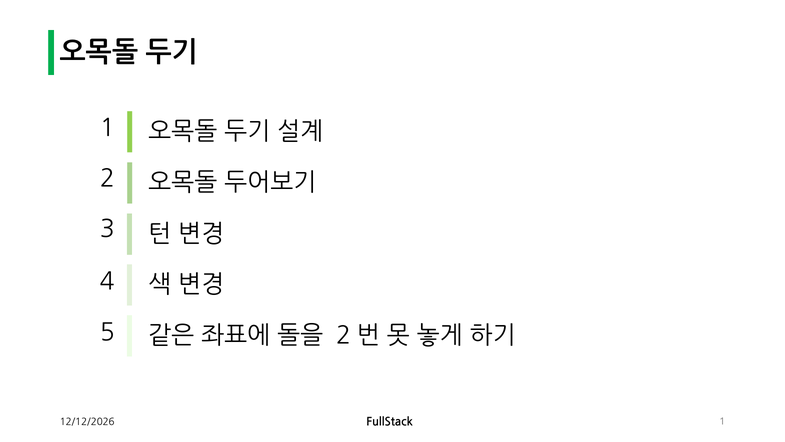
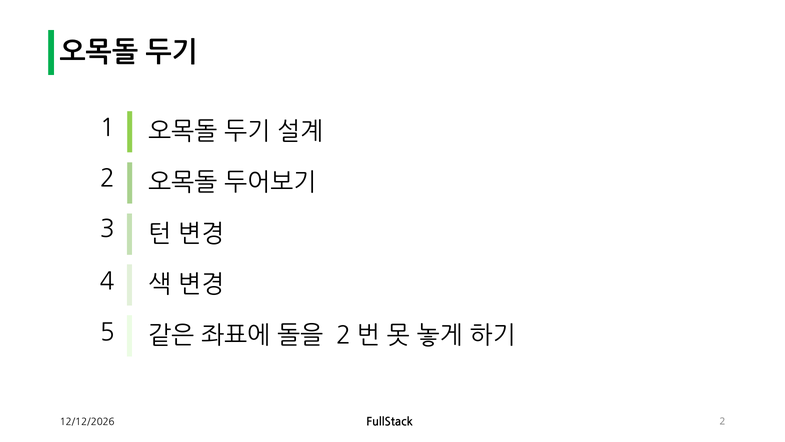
1 at (722, 421): 1 -> 2
